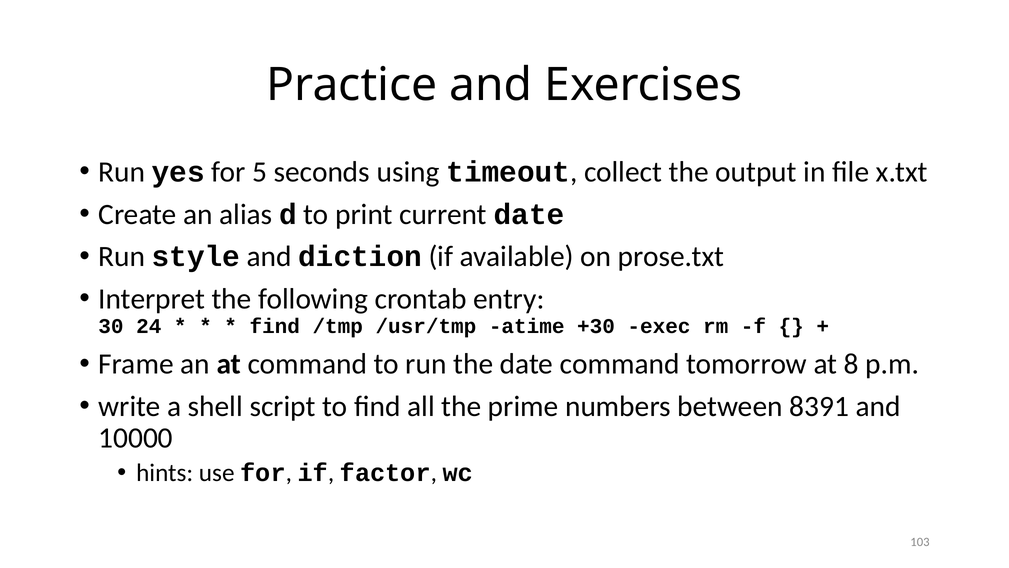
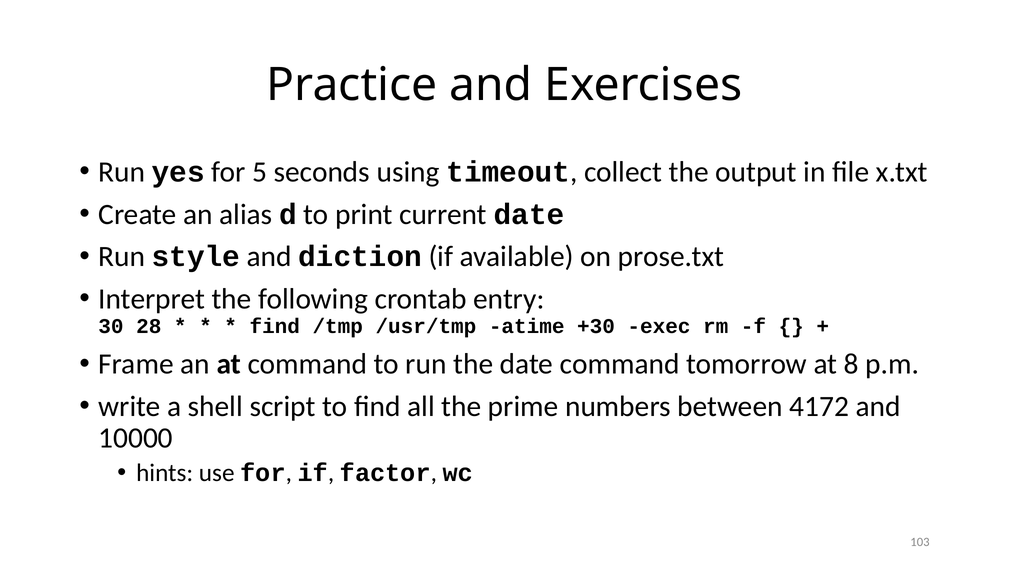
24: 24 -> 28
8391: 8391 -> 4172
